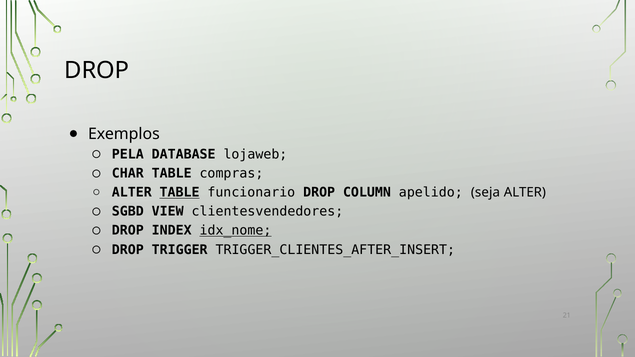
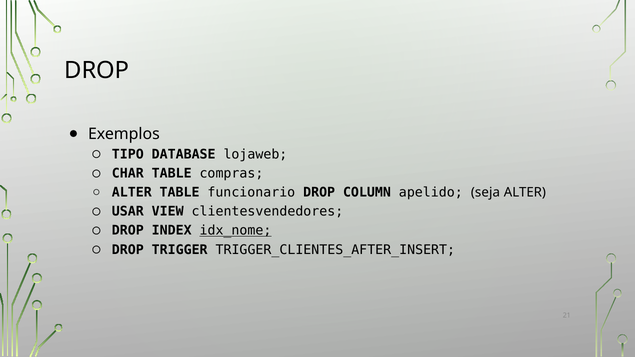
PELA: PELA -> TIPO
TABLE at (180, 193) underline: present -> none
SGBD: SGBD -> USAR
